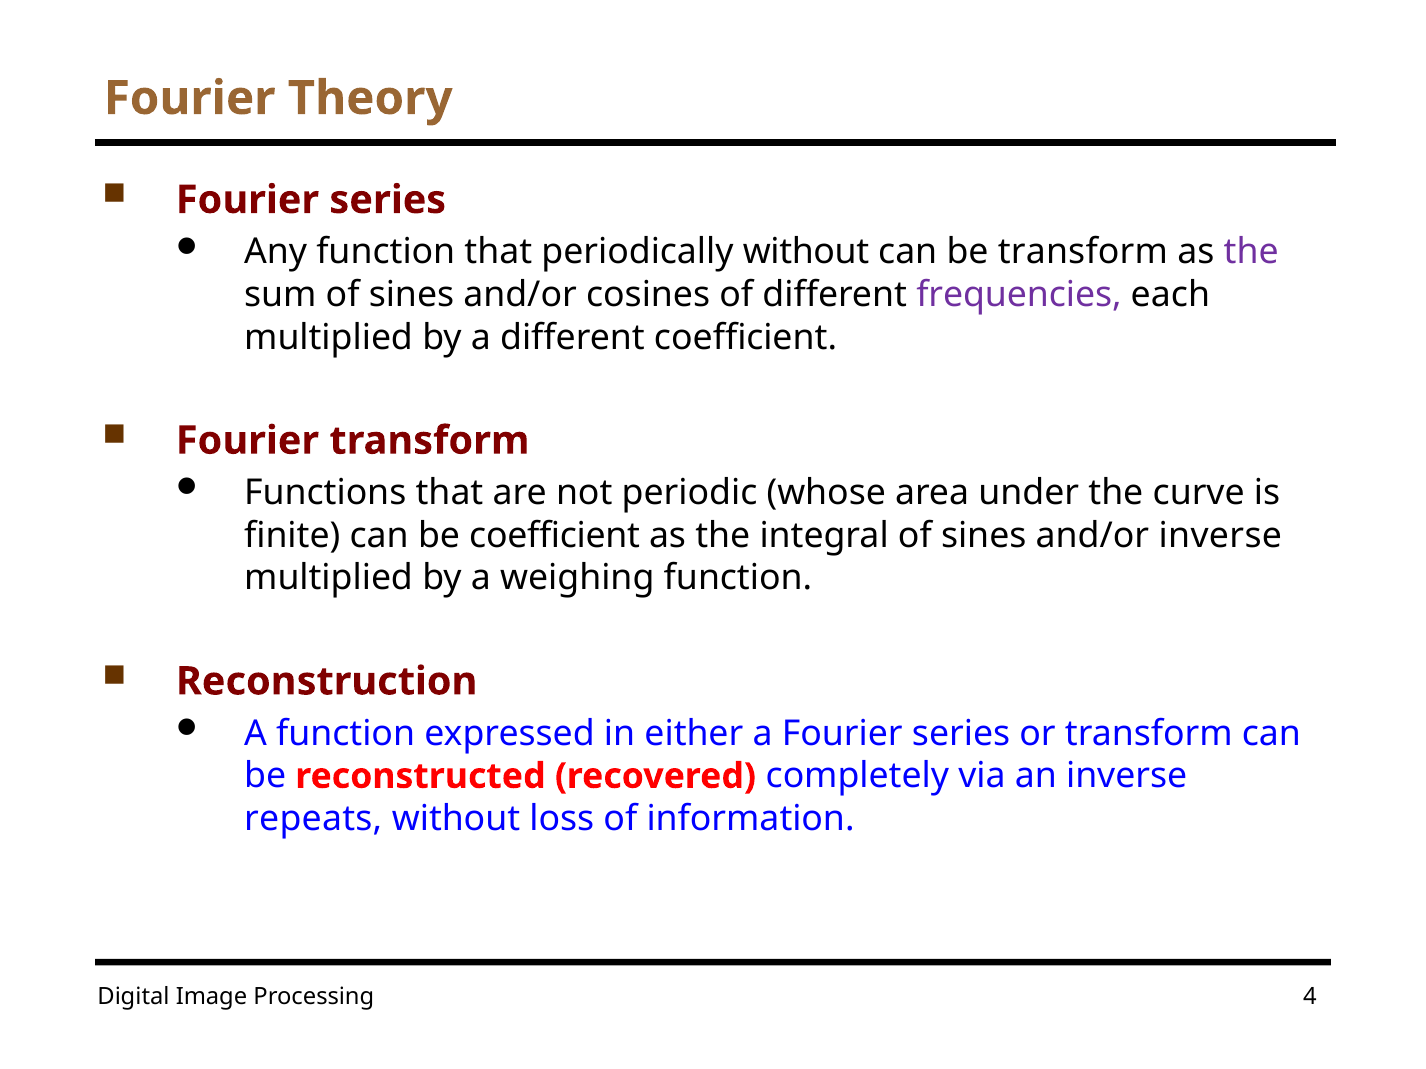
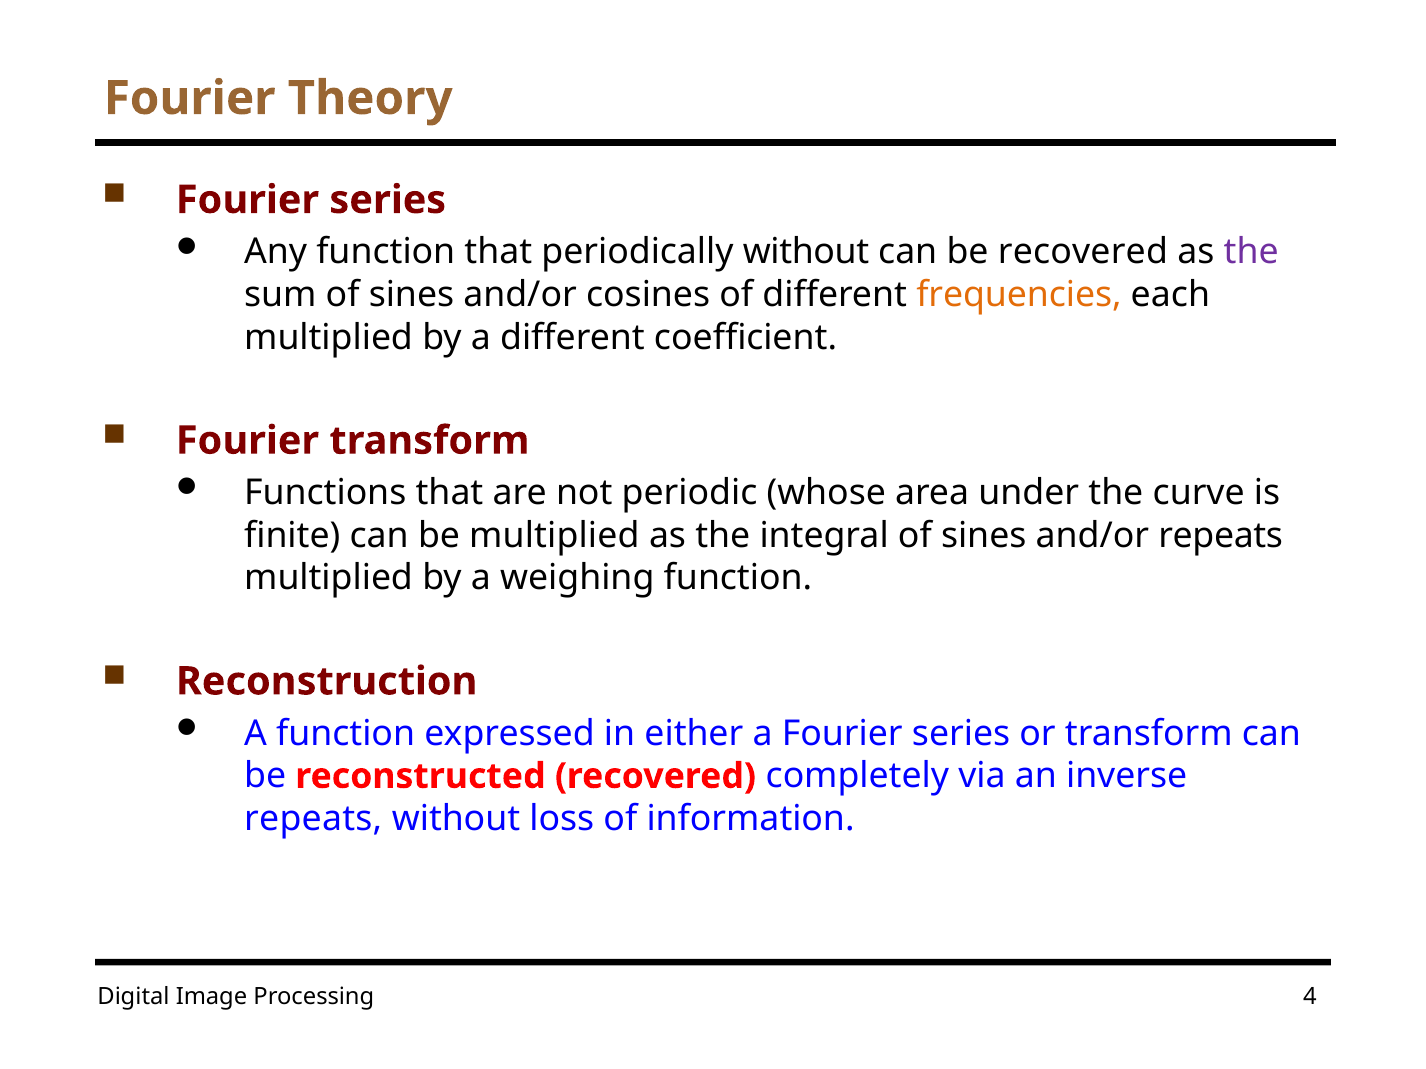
be transform: transform -> recovered
frequencies colour: purple -> orange
be coefficient: coefficient -> multiplied
and/or inverse: inverse -> repeats
